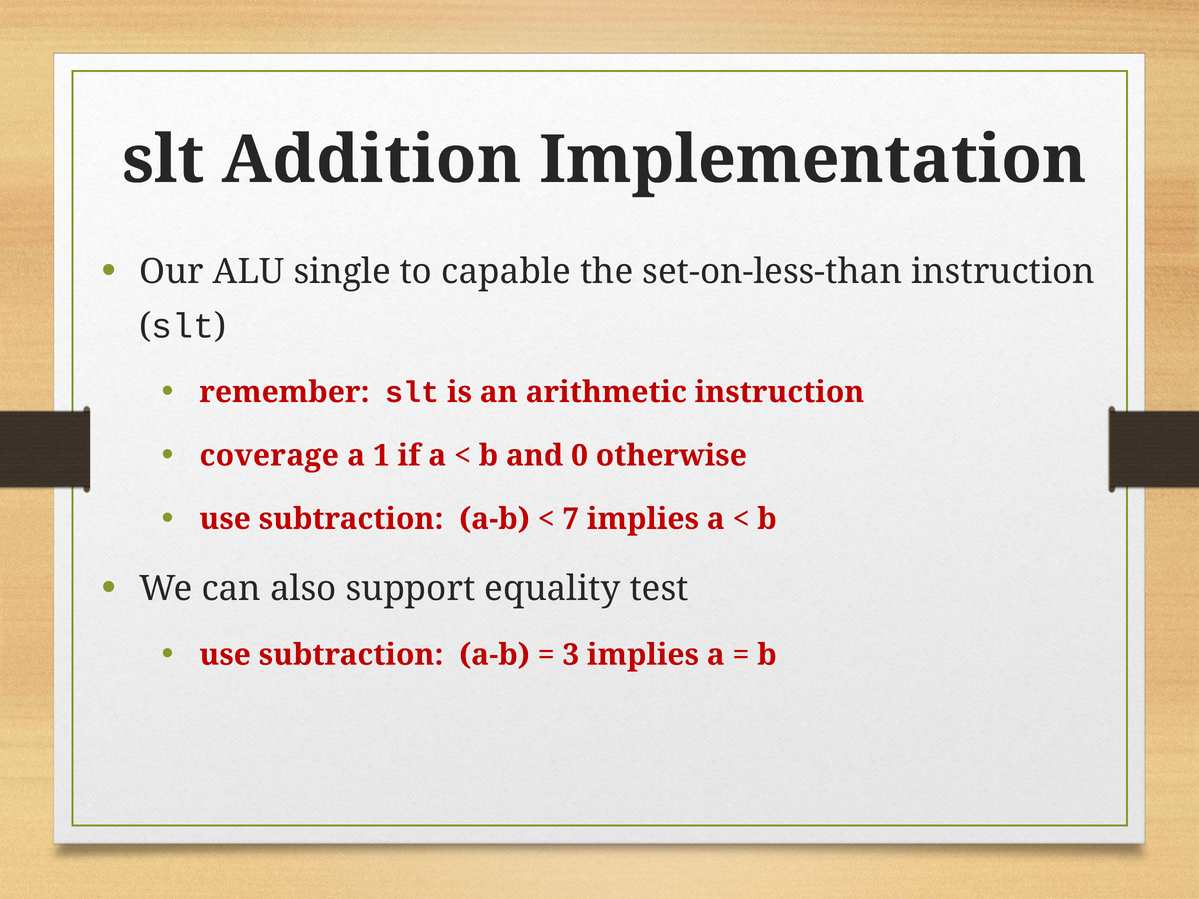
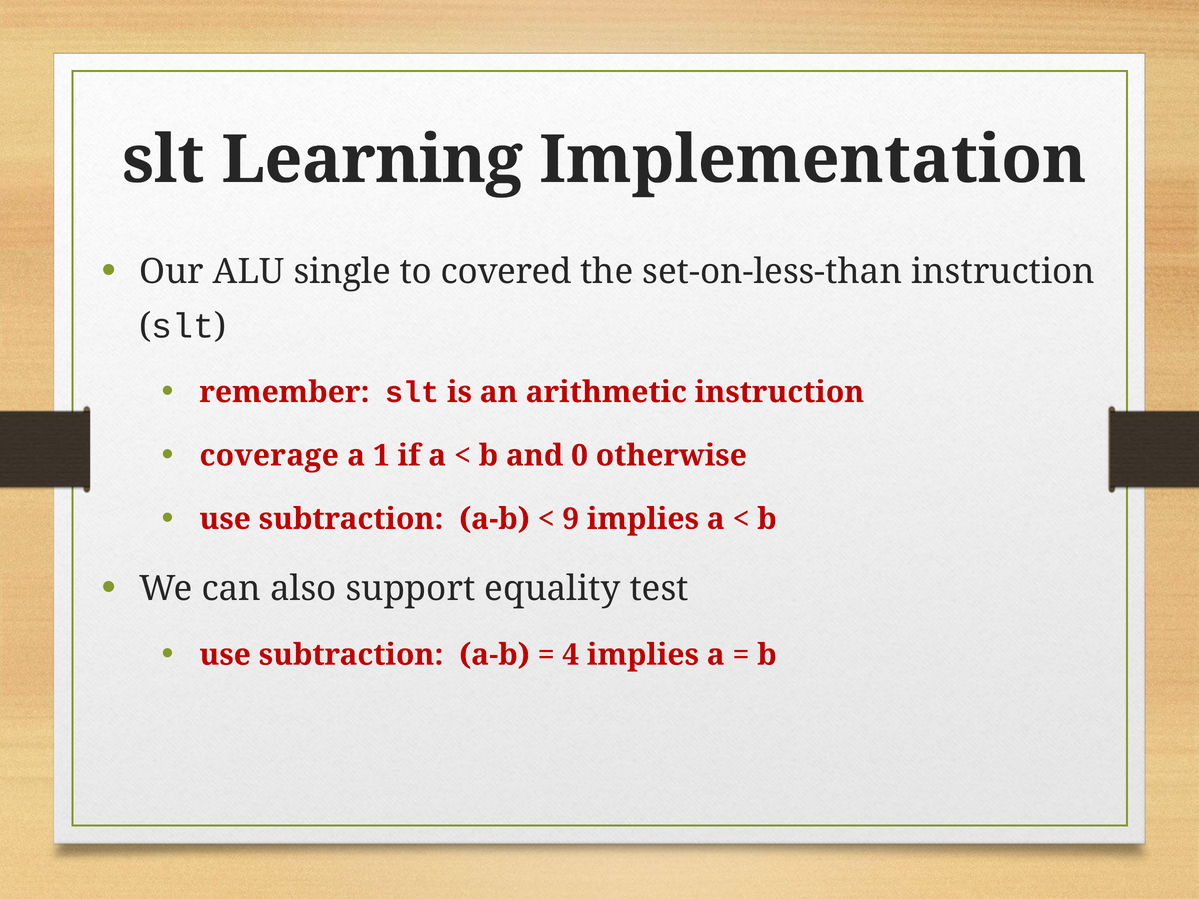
Addition: Addition -> Learning
capable: capable -> covered
7: 7 -> 9
3: 3 -> 4
